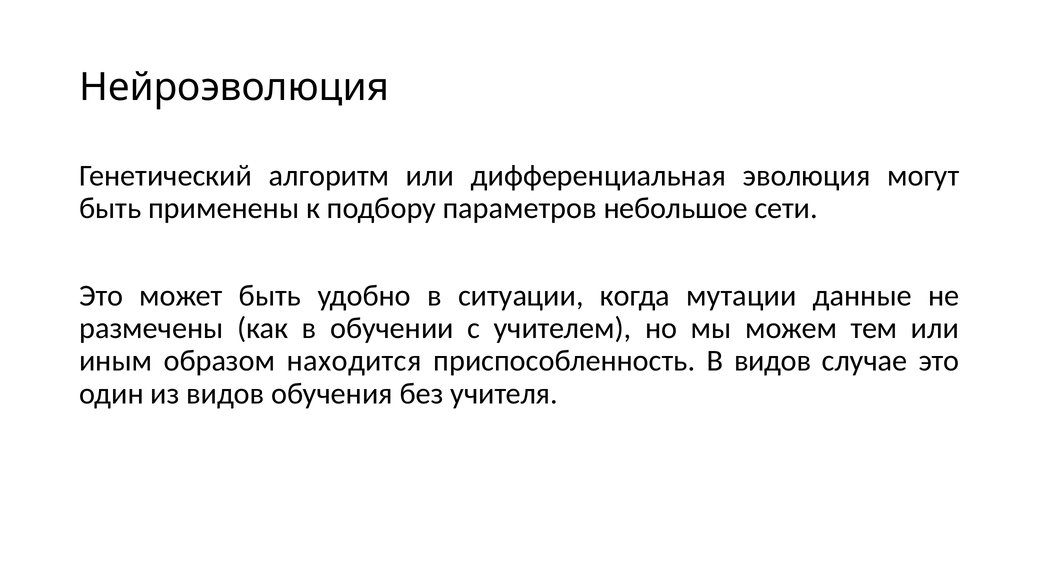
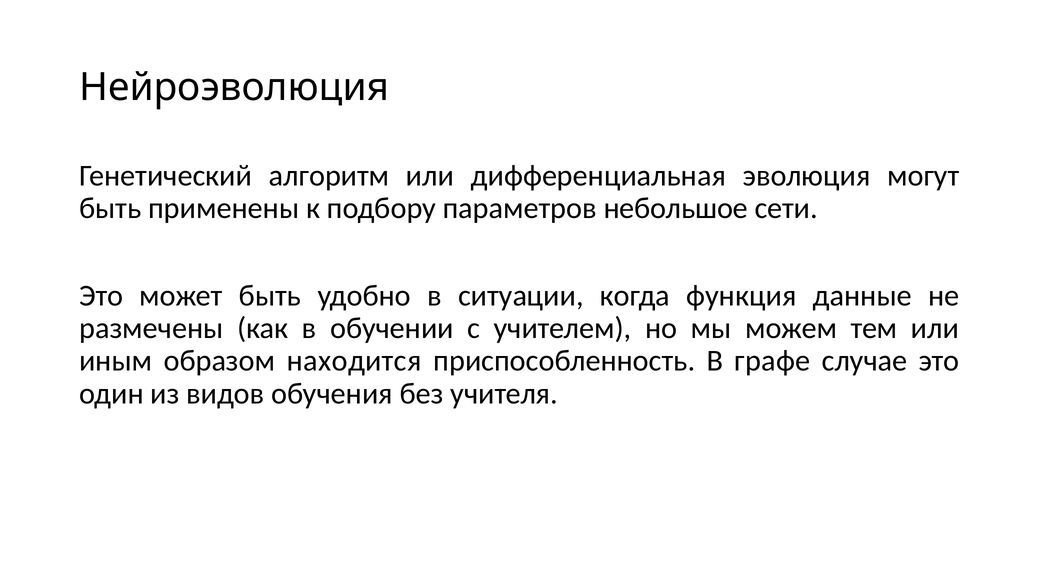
мутации: мутации -> функция
В видов: видов -> графе
